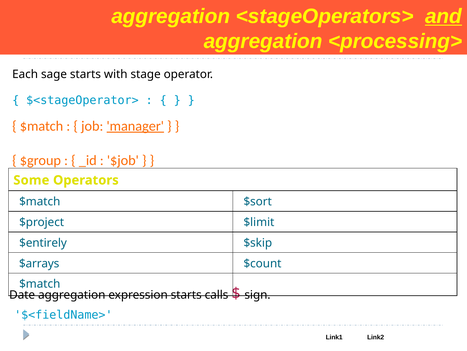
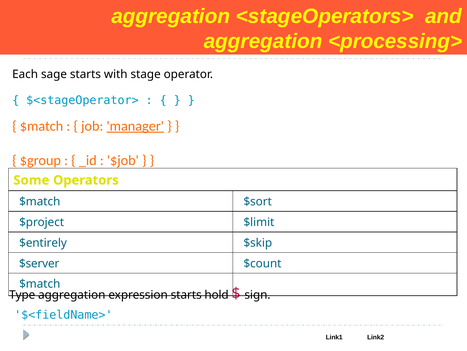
and underline: present -> none
$arrays: $arrays -> $server
Date: Date -> Type
calls: calls -> hold
